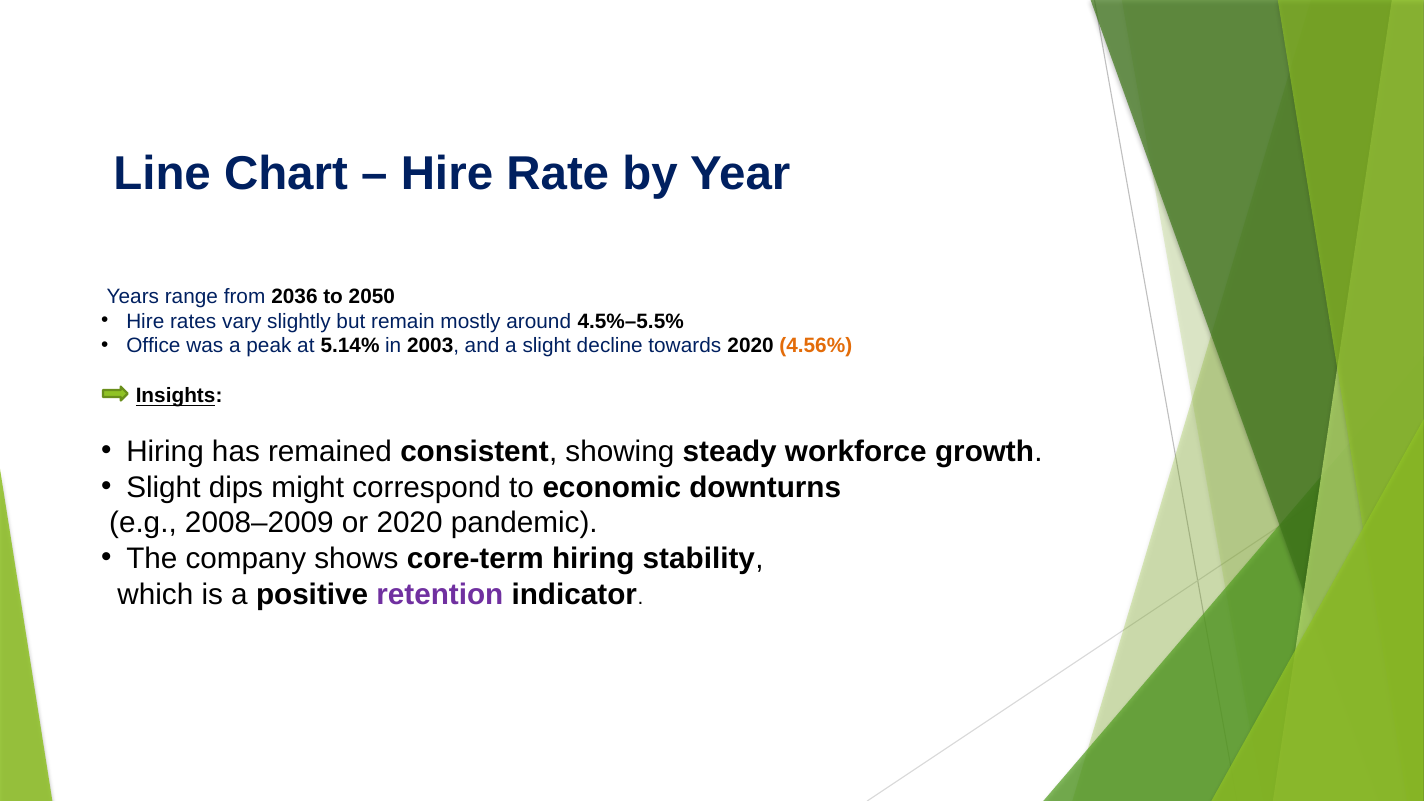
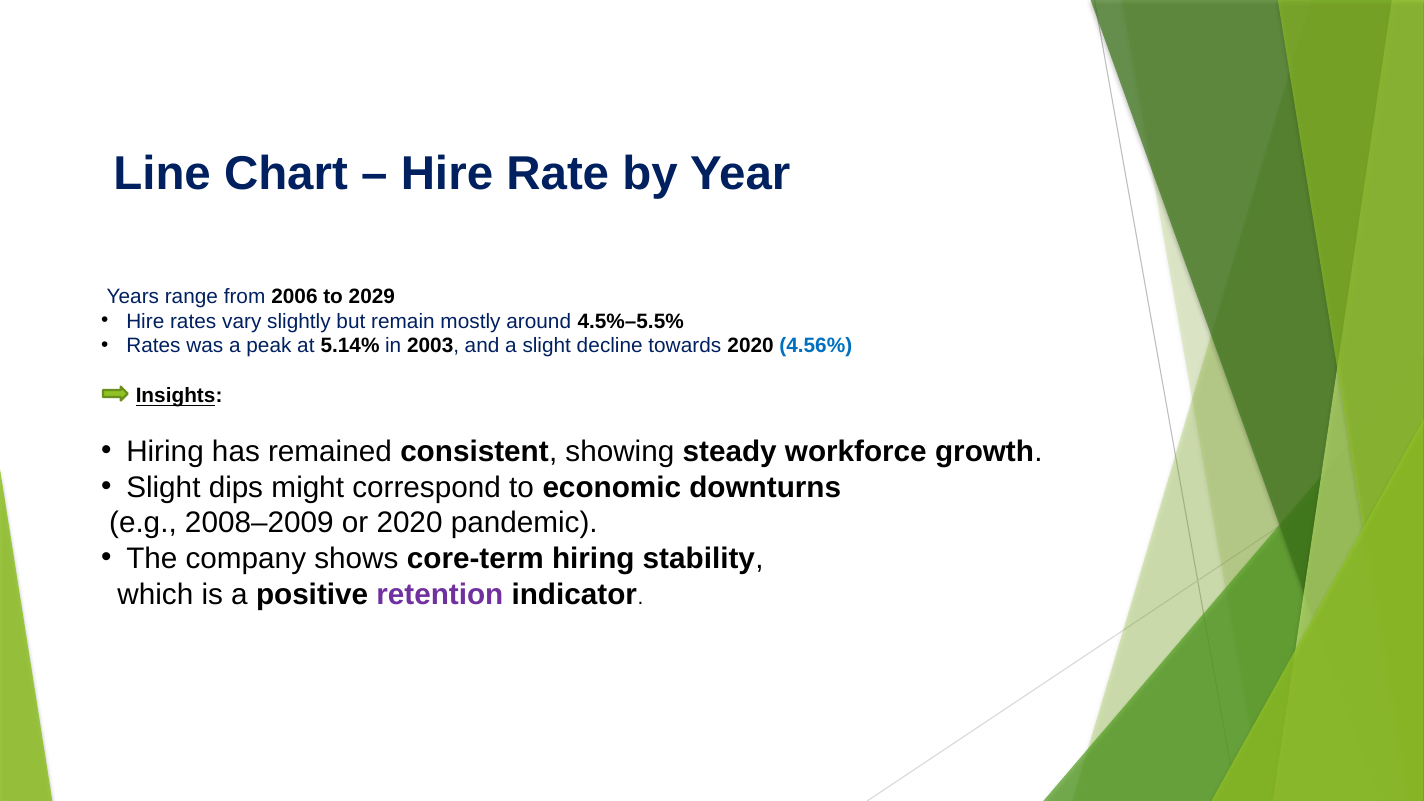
2036: 2036 -> 2006
2050: 2050 -> 2029
Office at (153, 346): Office -> Rates
4.56% colour: orange -> blue
